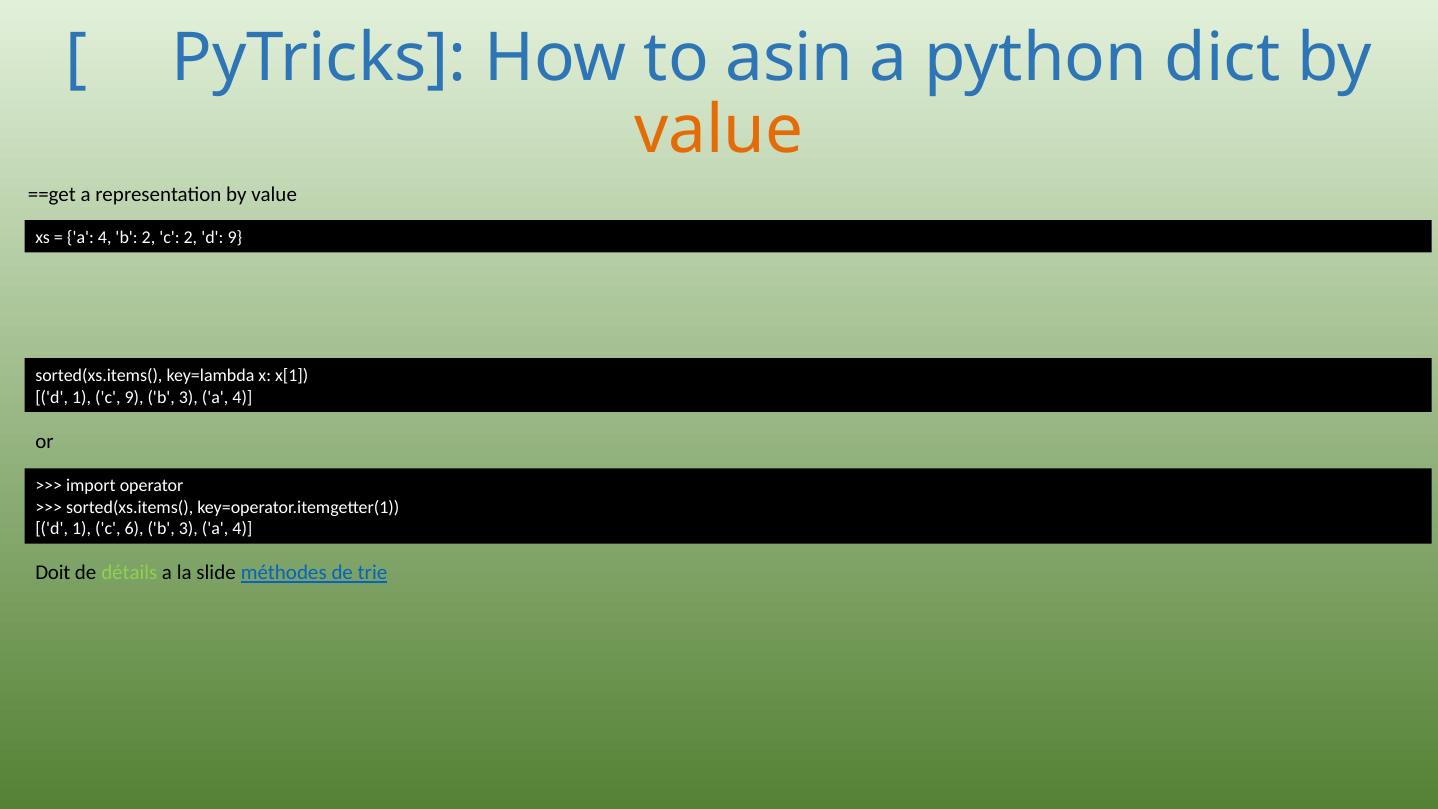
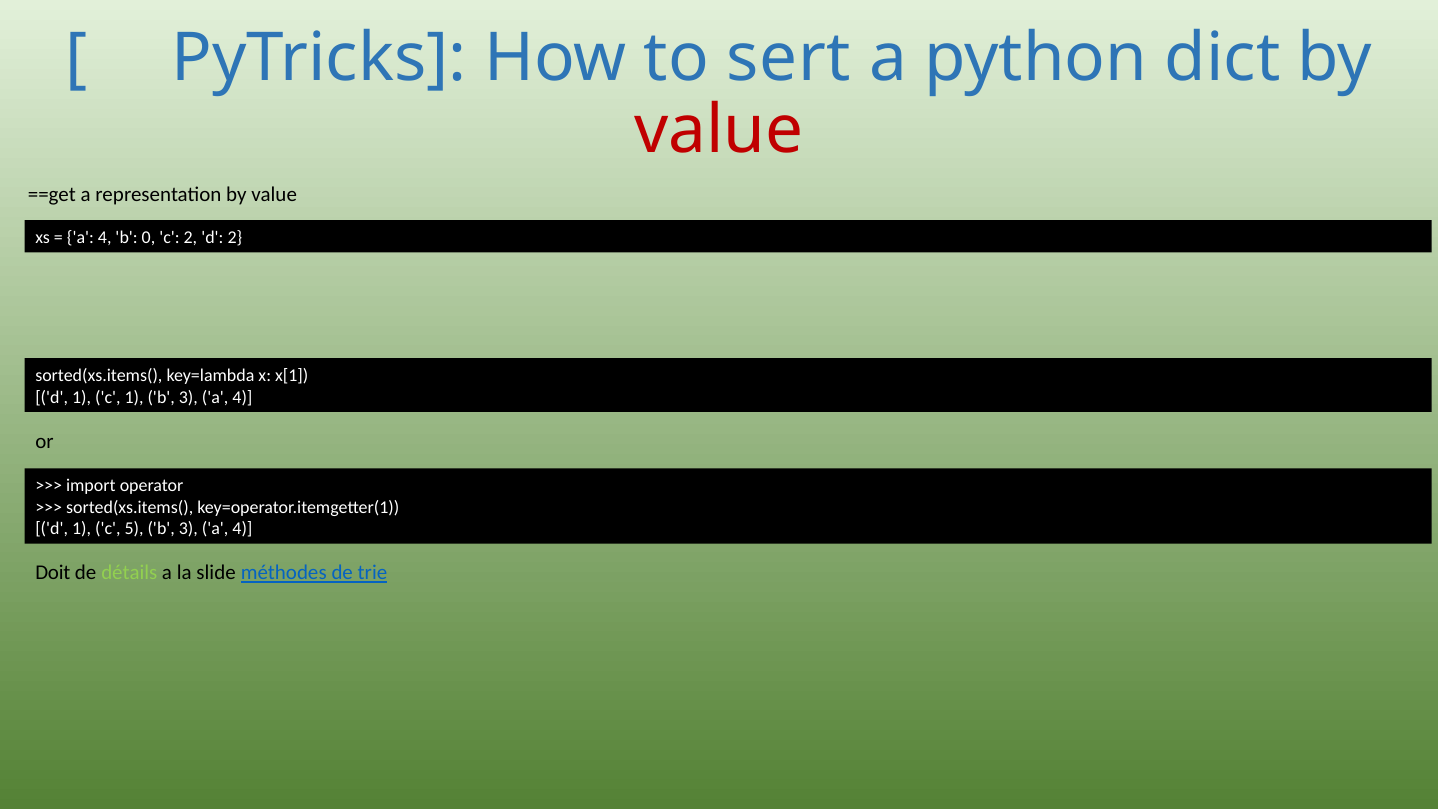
asin: asin -> sert
value at (719, 131) colour: orange -> red
b 2: 2 -> 0
d 9: 9 -> 2
c 9: 9 -> 1
6: 6 -> 5
